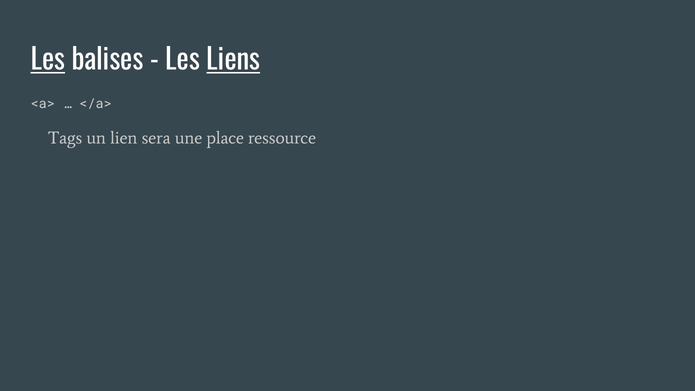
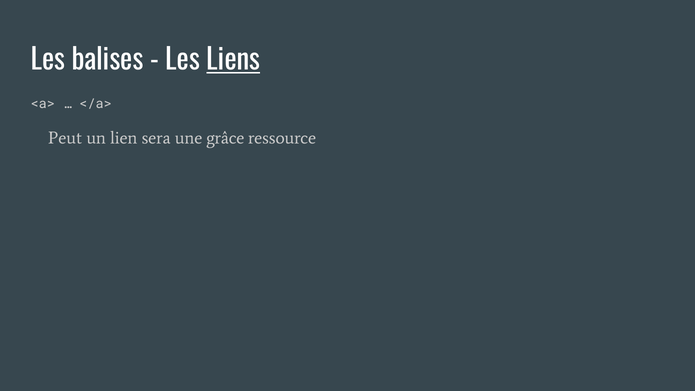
Les at (48, 60) underline: present -> none
Tags: Tags -> Peut
place: place -> grâce
